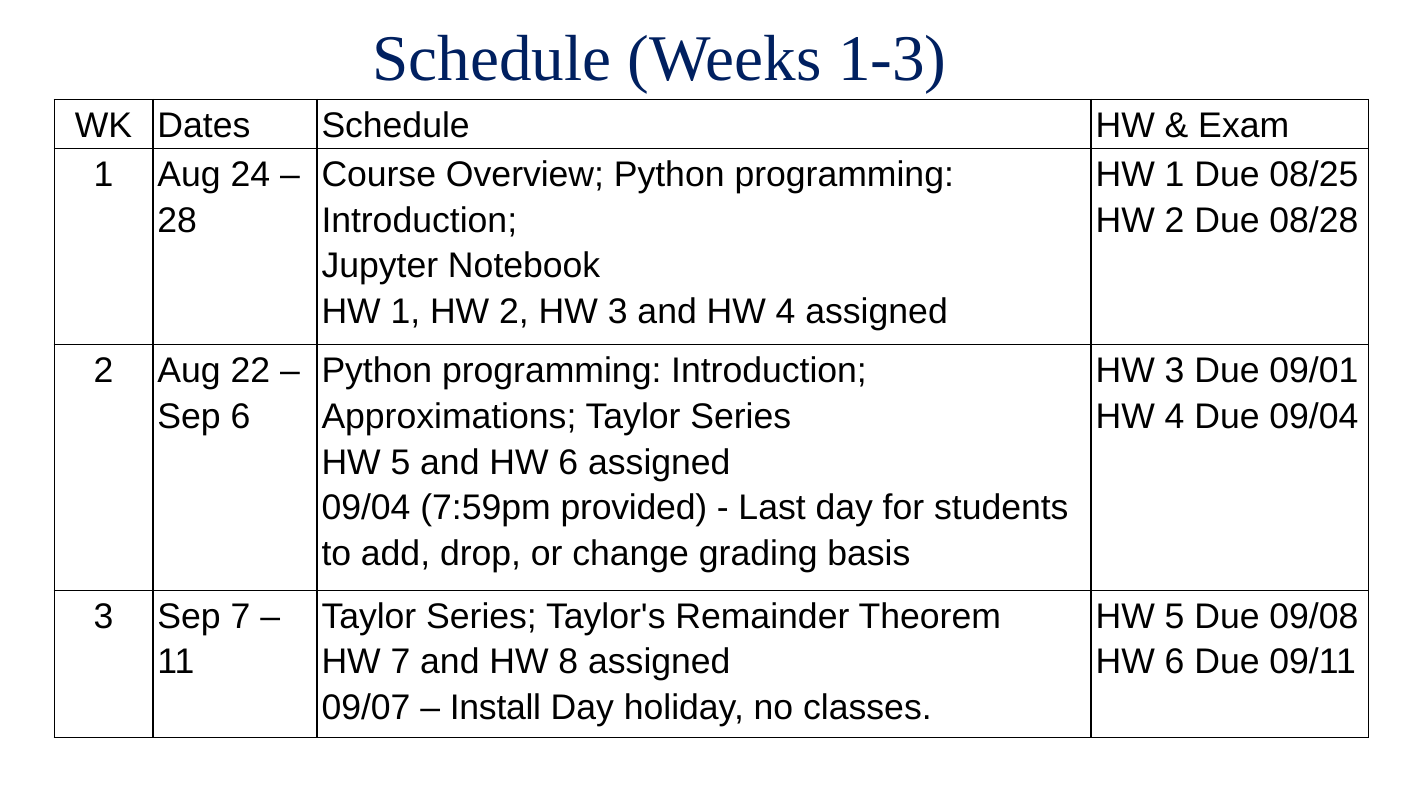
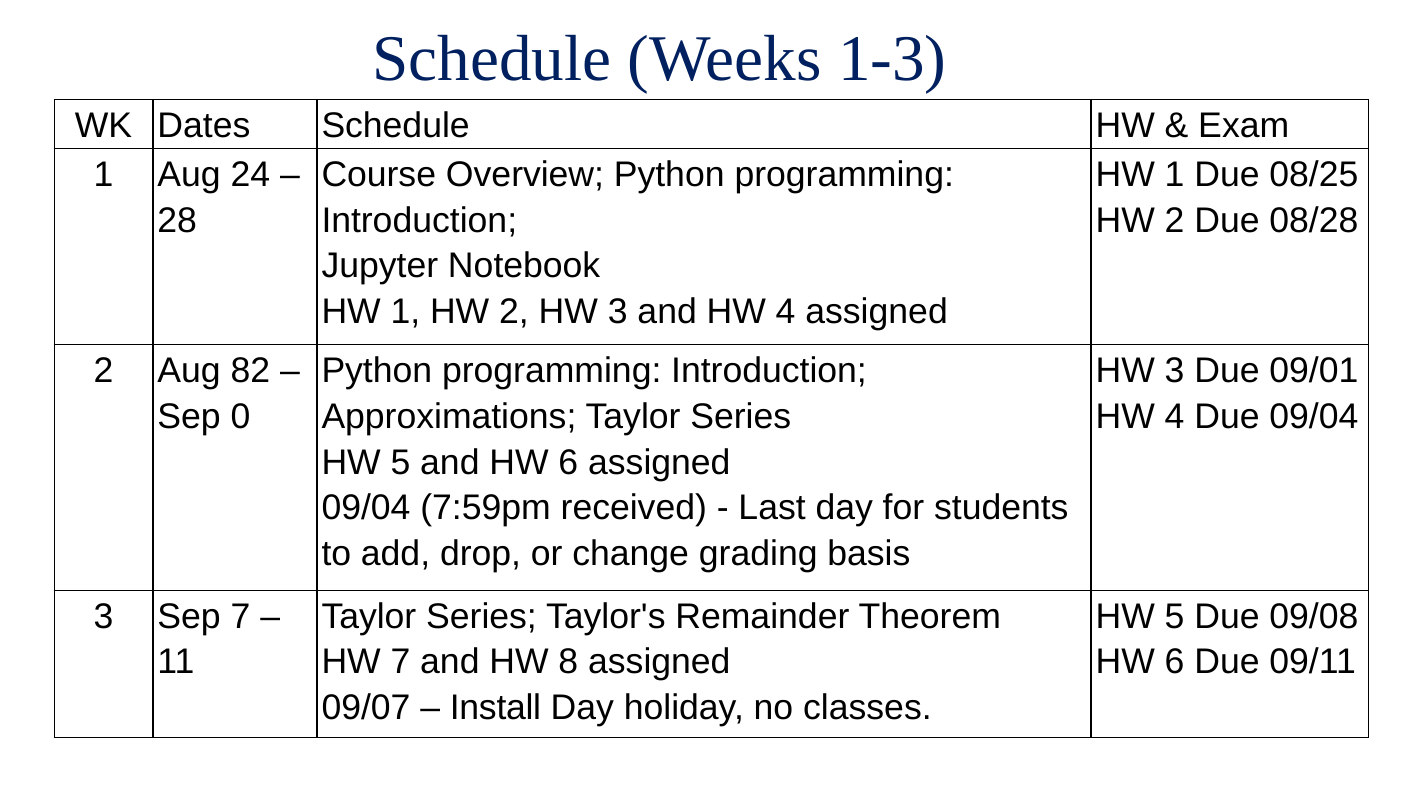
22: 22 -> 82
Sep 6: 6 -> 0
provided: provided -> received
